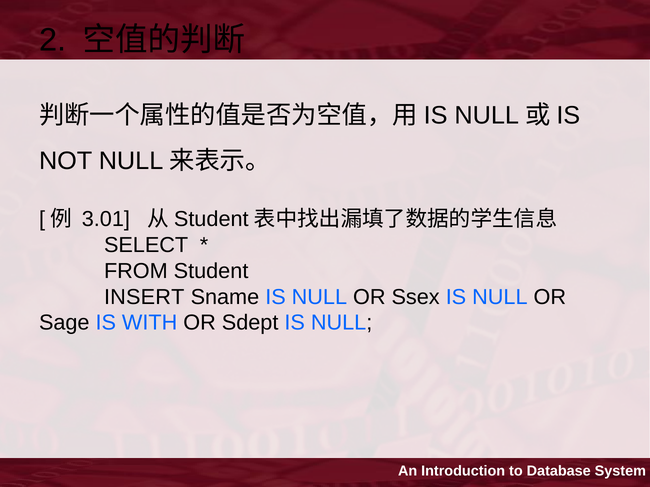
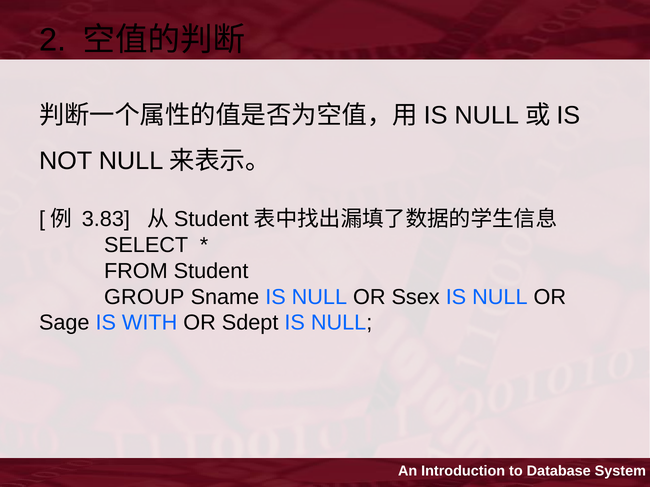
3.01: 3.01 -> 3.83
INSERT: INSERT -> GROUP
